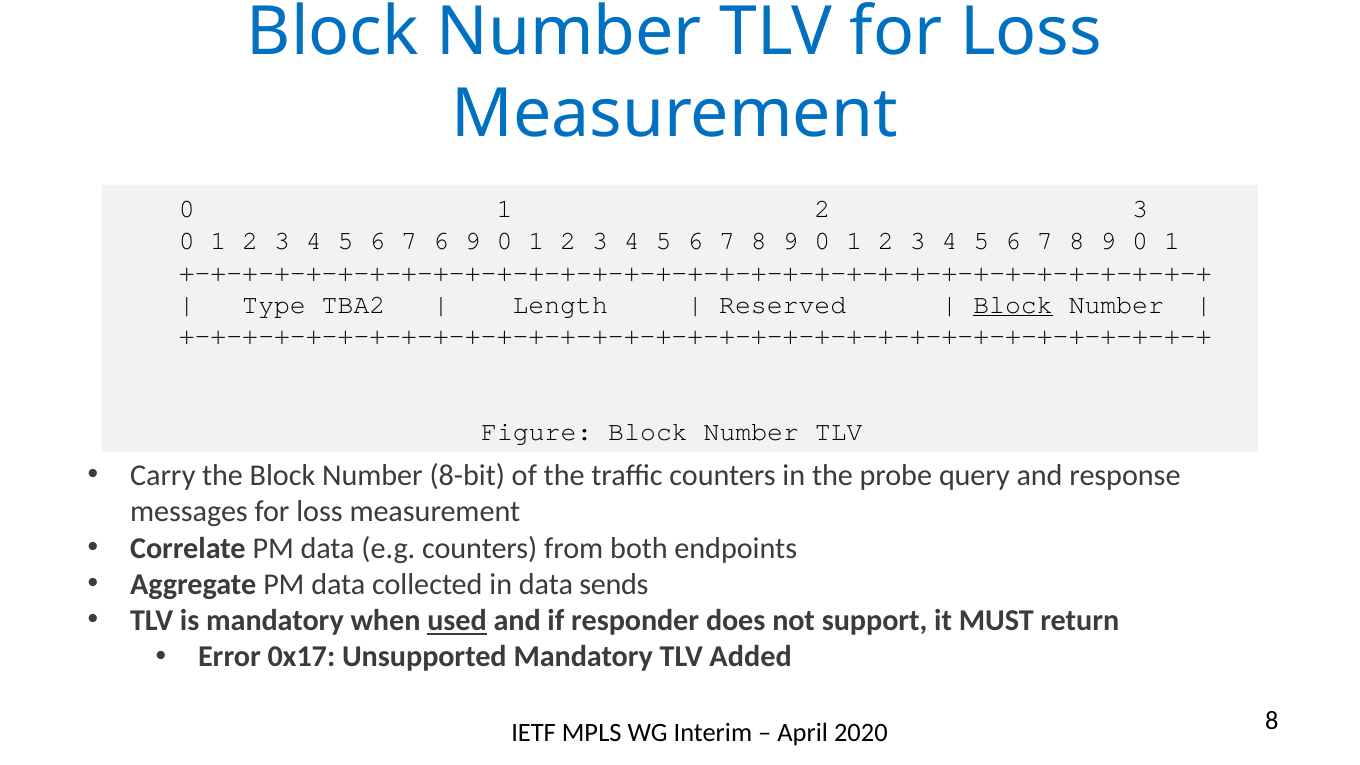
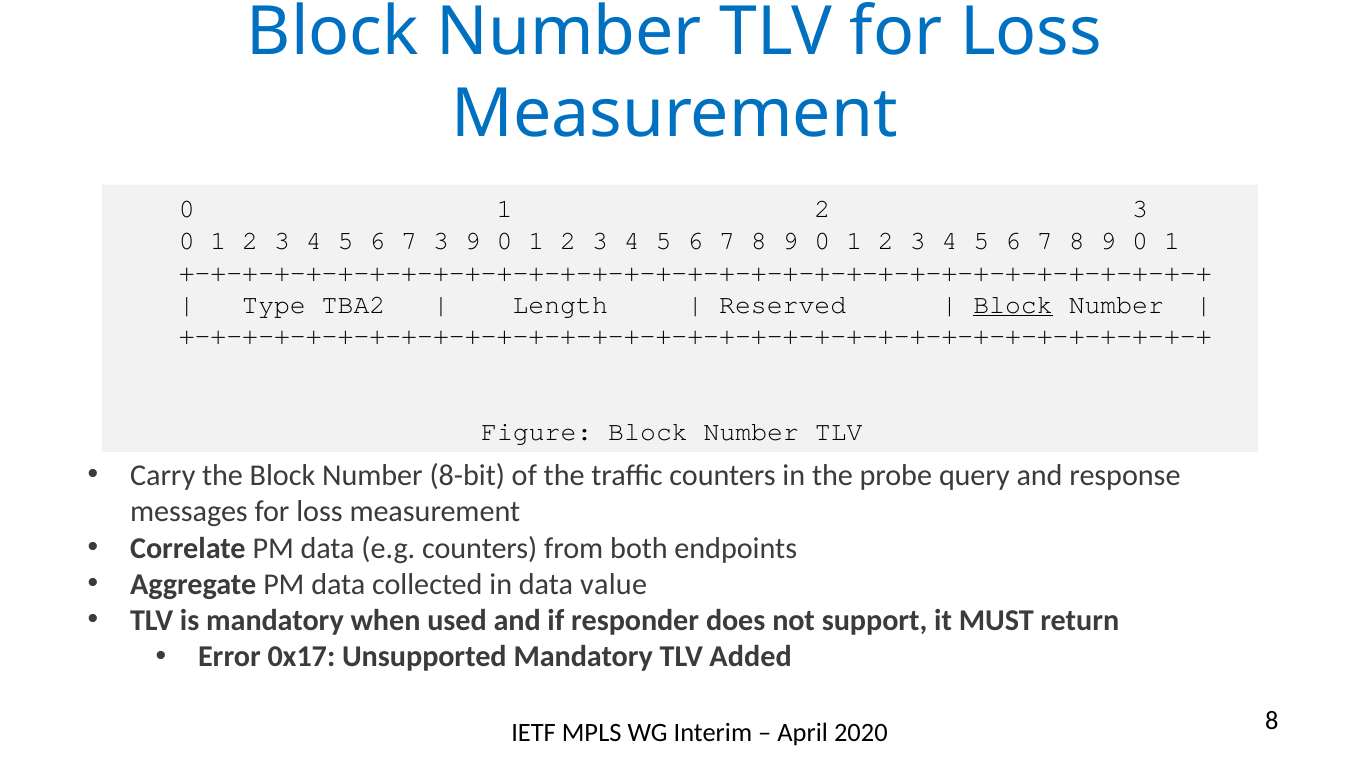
7 6: 6 -> 3
sends: sends -> value
used underline: present -> none
